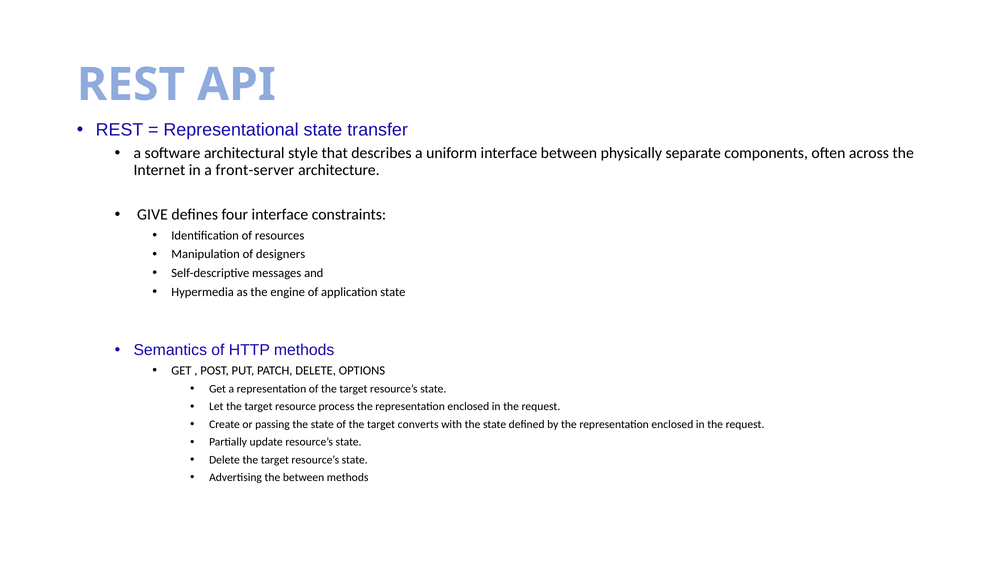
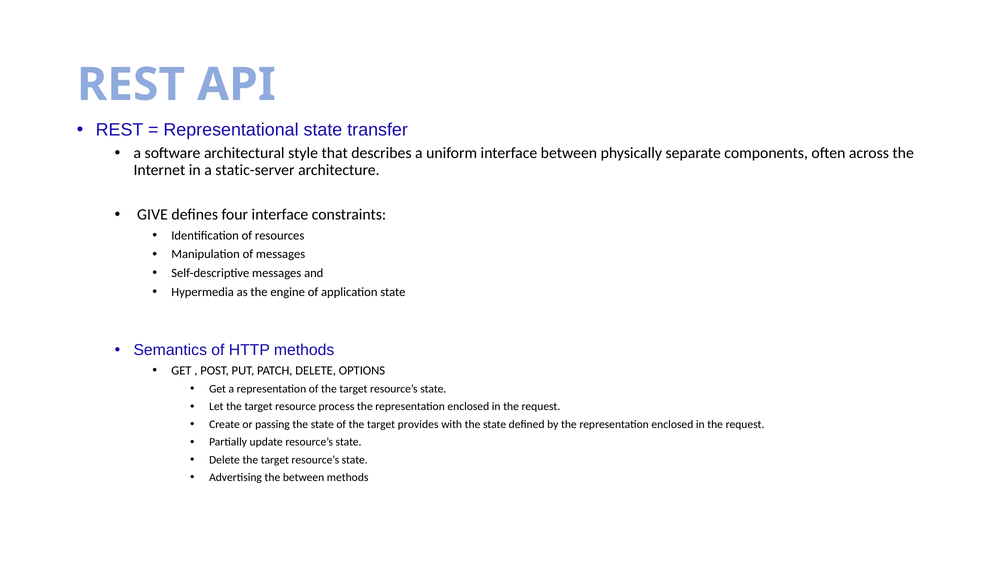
front-server: front-server -> static-server
of designers: designers -> messages
converts: converts -> provides
